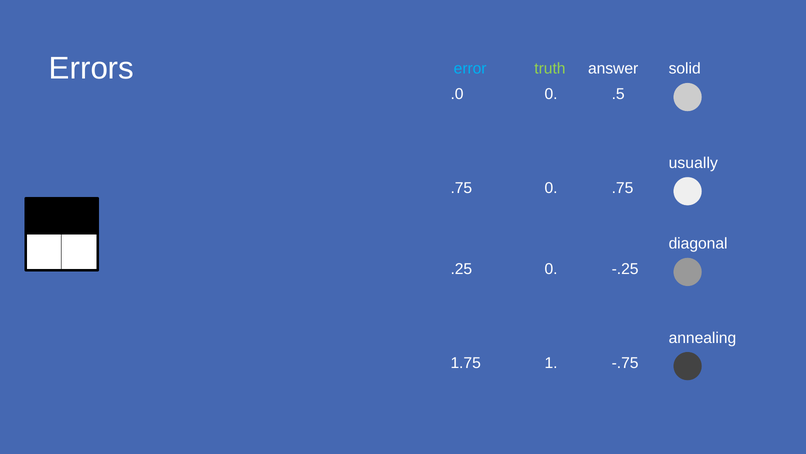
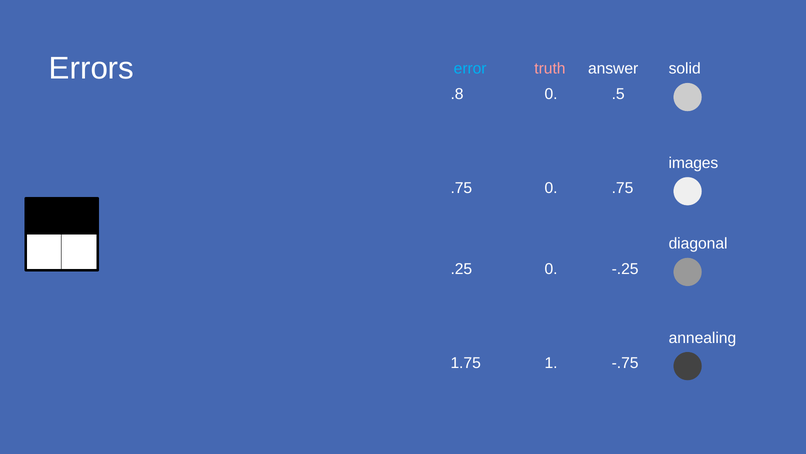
truth colour: light green -> pink
.0: .0 -> .8
usually: usually -> images
